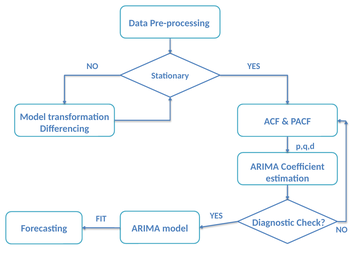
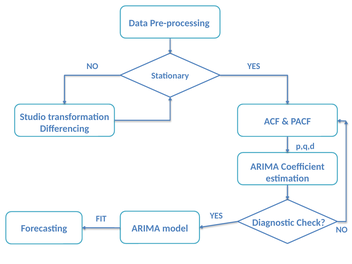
Model at (33, 117): Model -> Studio
